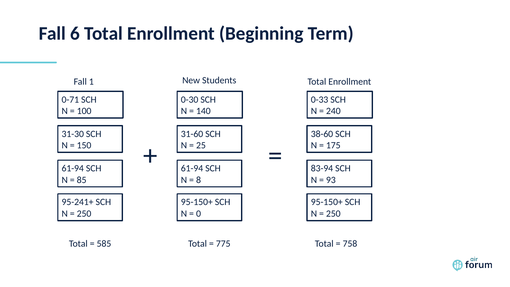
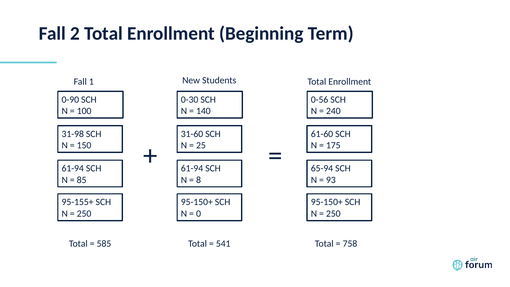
6: 6 -> 2
0-71: 0-71 -> 0-90
0-33: 0-33 -> 0-56
31-30: 31-30 -> 31-98
38-60: 38-60 -> 61-60
83-94: 83-94 -> 65-94
95-241+: 95-241+ -> 95-155+
775: 775 -> 541
